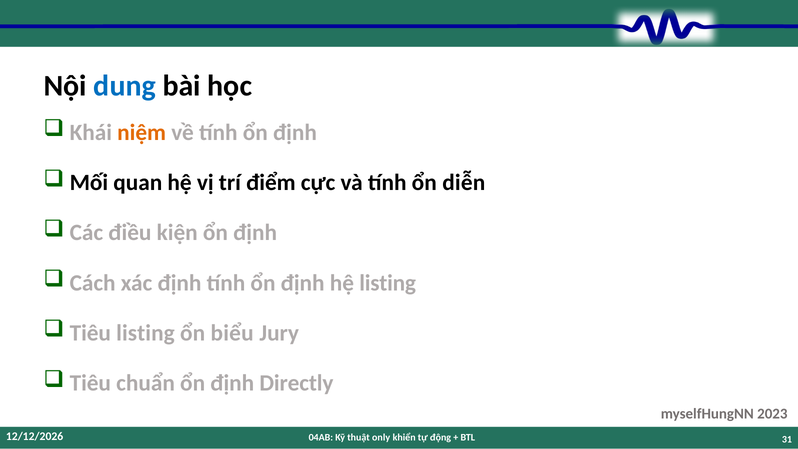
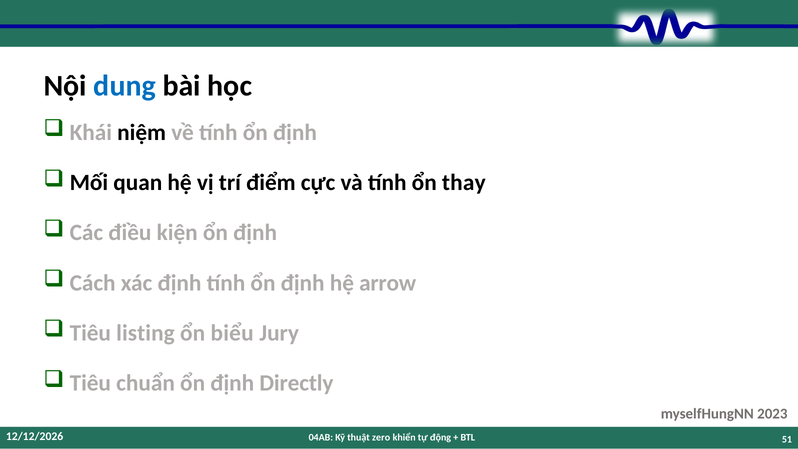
niệm colour: orange -> black
diễn: diễn -> thay
hệ listing: listing -> arrow
only: only -> zero
31: 31 -> 51
